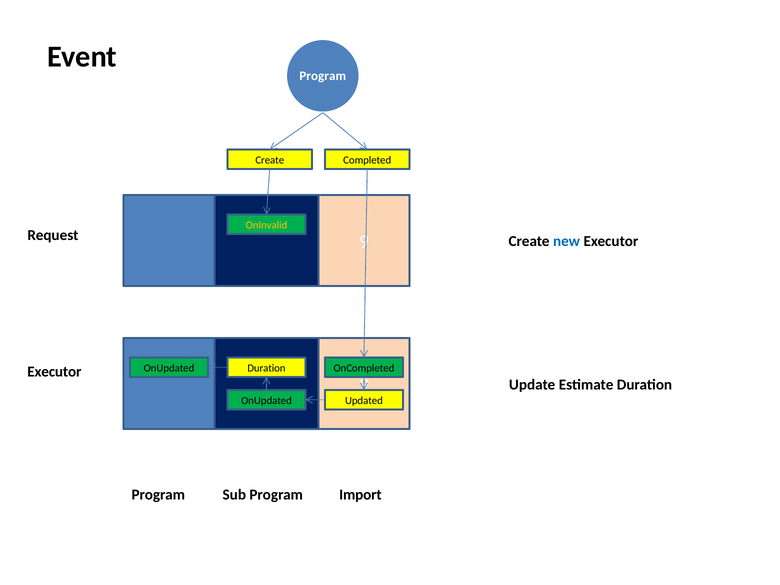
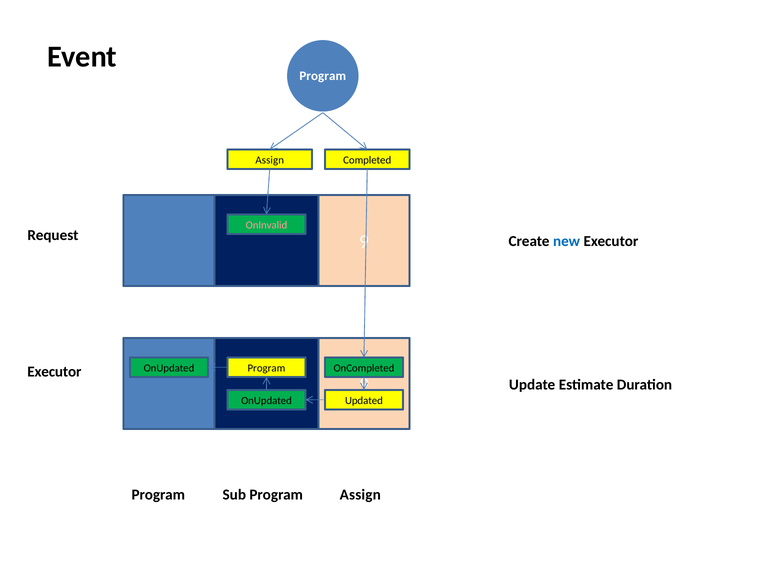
Create at (270, 160): Create -> Assign
OnInvalid colour: yellow -> pink
Duration at (266, 368): Duration -> Program
Program Import: Import -> Assign
